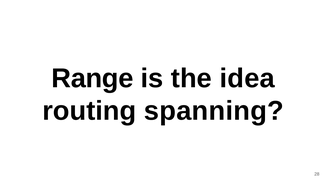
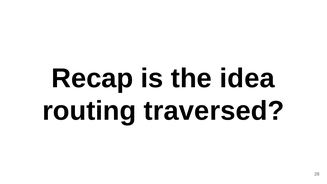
Range: Range -> Recap
spanning: spanning -> traversed
